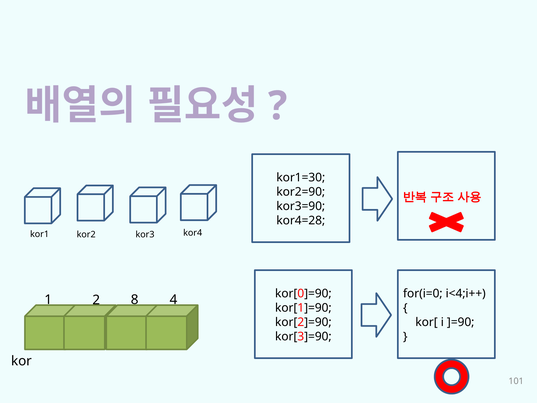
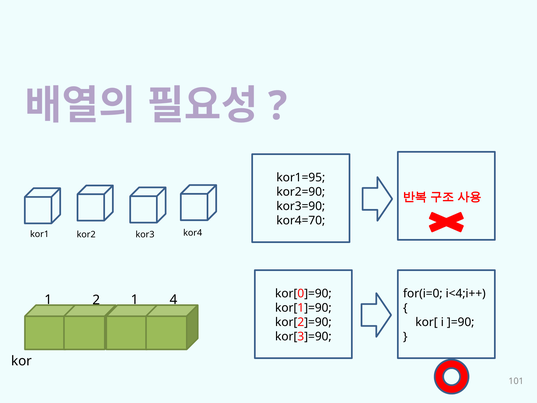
kor1=30: kor1=30 -> kor1=95
kor4=28: kor4=28 -> kor4=70
2 8: 8 -> 1
